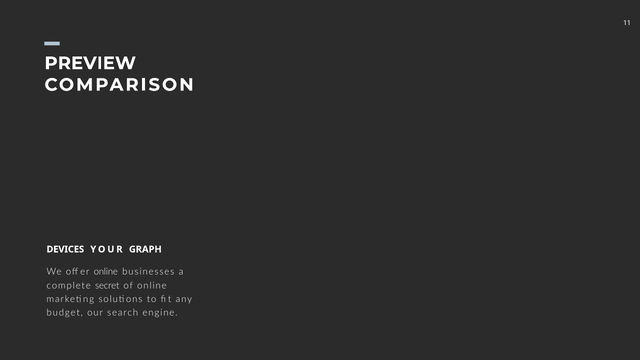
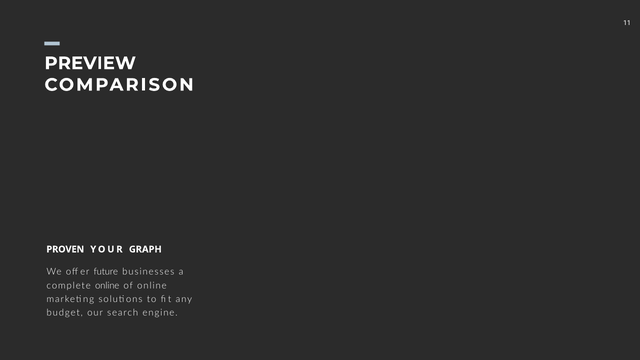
DEVICES: DEVICES -> PROVEN
offer online: online -> future
complete secret: secret -> online
